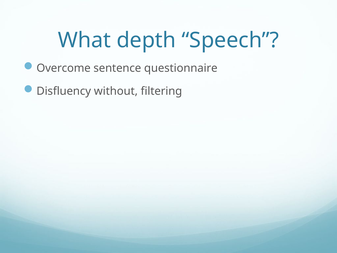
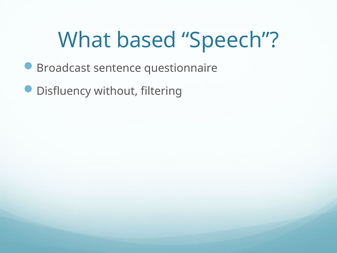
depth: depth -> based
Overcome: Overcome -> Broadcast
